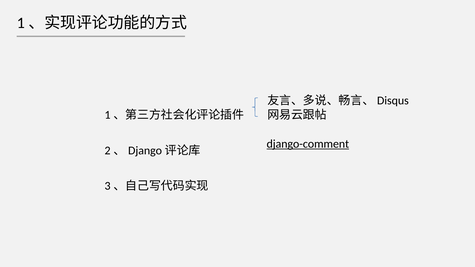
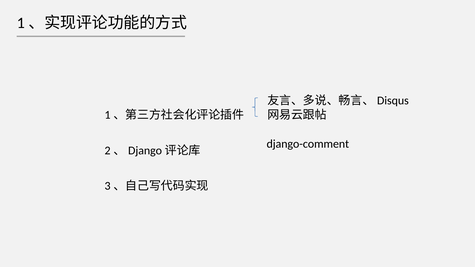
django-comment underline: present -> none
